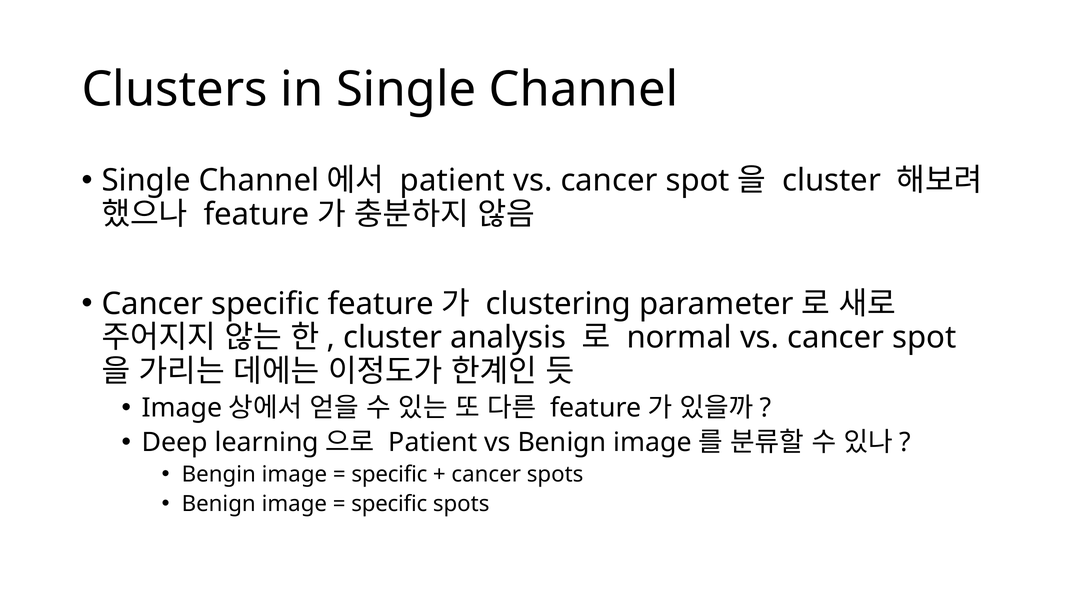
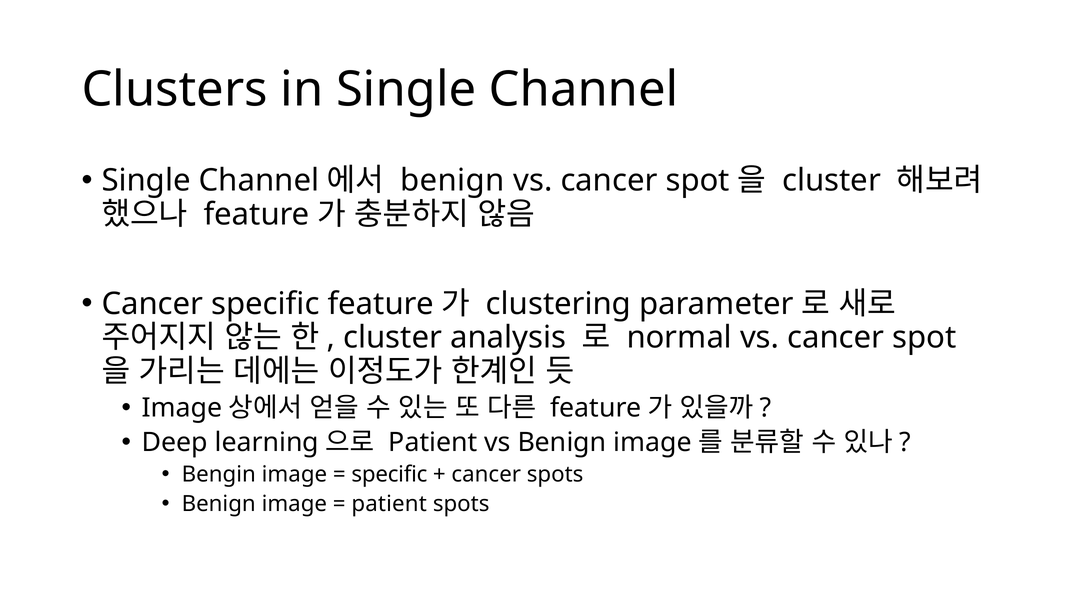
patient at (453, 181): patient -> benign
specific at (389, 504): specific -> patient
